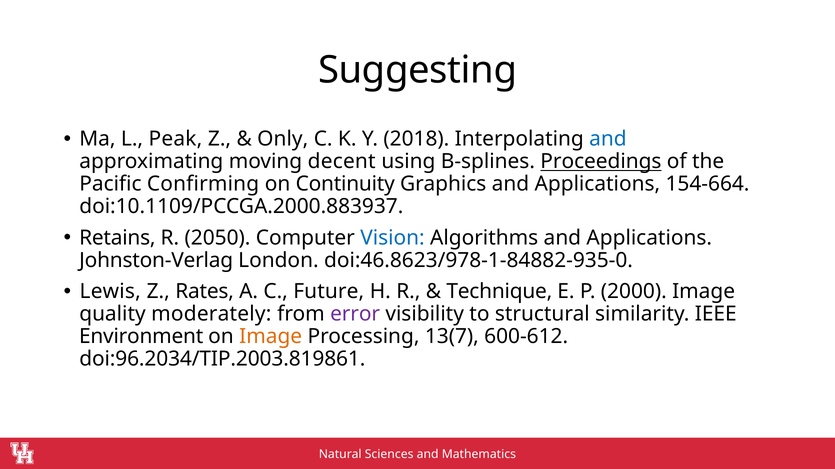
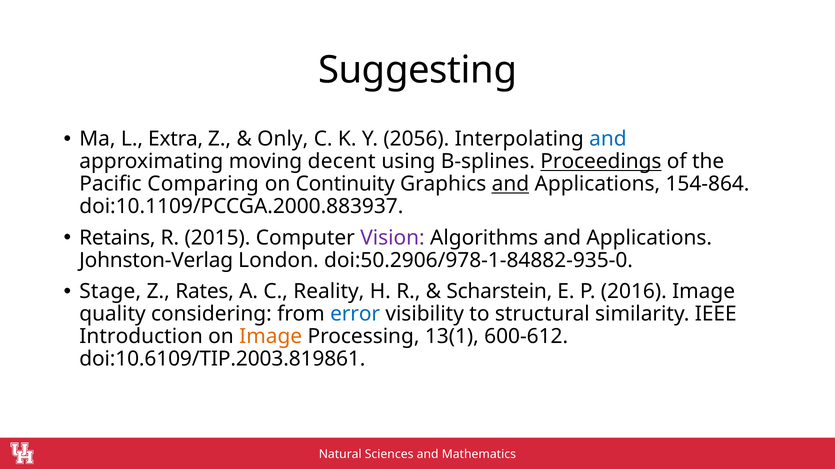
Peak: Peak -> Extra
2018: 2018 -> 2056
Confirming: Confirming -> Comparing
and at (510, 184) underline: none -> present
154-664: 154-664 -> 154-864
2050: 2050 -> 2015
Vision colour: blue -> purple
doi:46.8623/978-1-84882-935-0: doi:46.8623/978-1-84882-935-0 -> doi:50.2906/978-1-84882-935-0
Lewis: Lewis -> Stage
Future: Future -> Reality
Technique: Technique -> Scharstein
2000: 2000 -> 2016
moderately: moderately -> considering
error colour: purple -> blue
Environment: Environment -> Introduction
13(7: 13(7 -> 13(1
doi:96.2034/TIP.2003.819861: doi:96.2034/TIP.2003.819861 -> doi:10.6109/TIP.2003.819861
